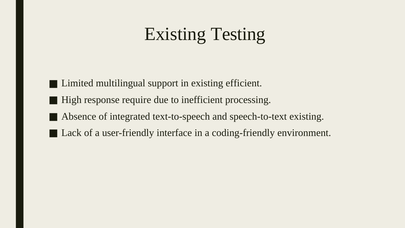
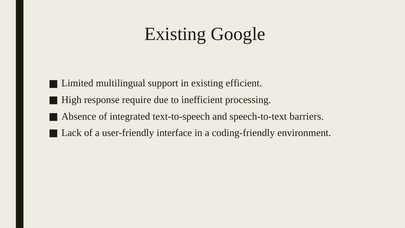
Testing: Testing -> Google
speech-to-text existing: existing -> barriers
